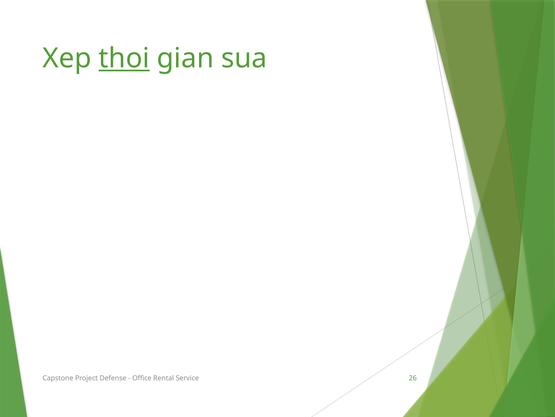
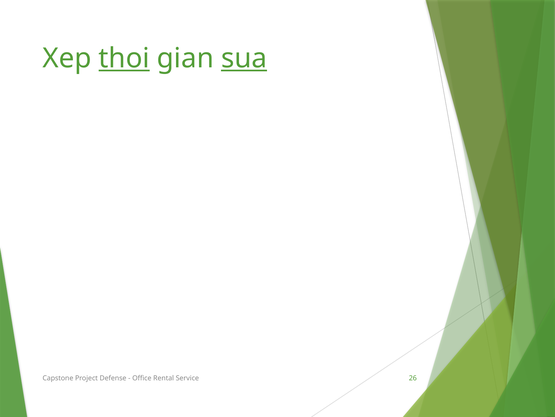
sua underline: none -> present
